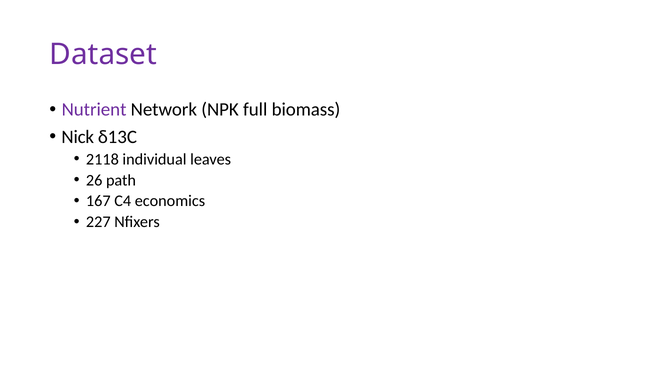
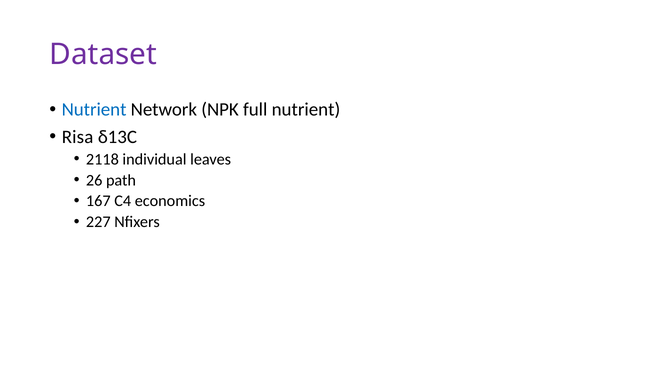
Nutrient at (94, 110) colour: purple -> blue
full biomass: biomass -> nutrient
Nick: Nick -> Risa
